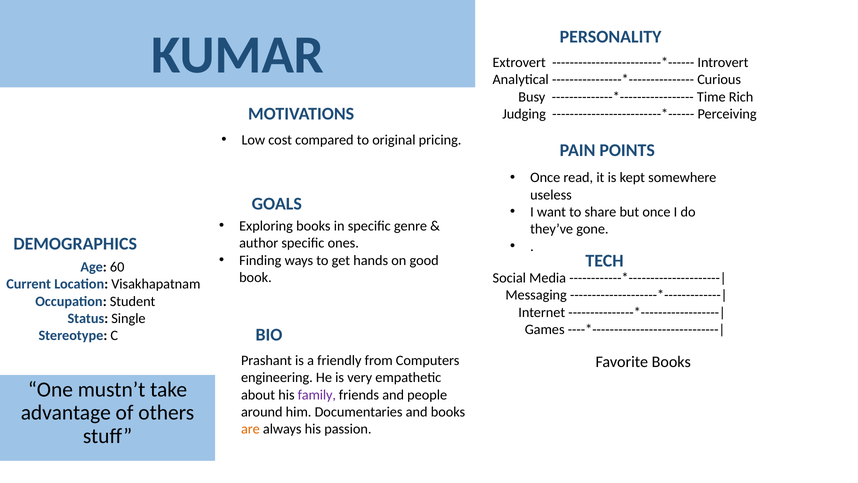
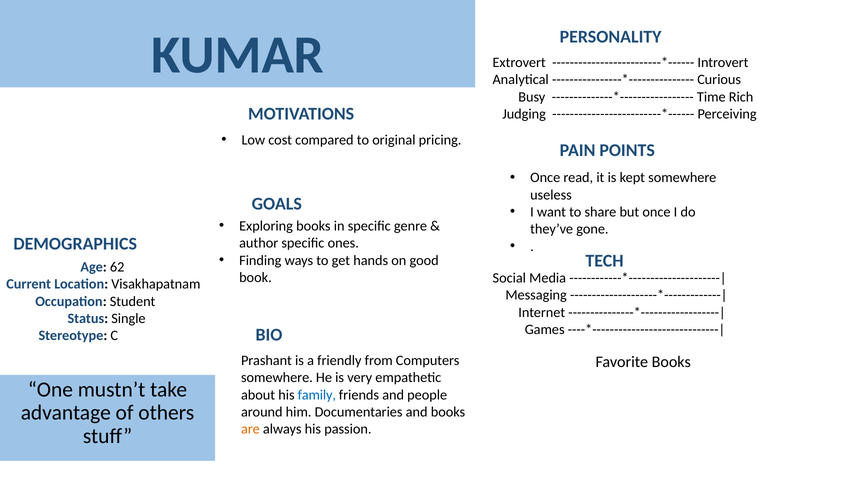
60: 60 -> 62
engineering at (277, 377): engineering -> somewhere
family colour: purple -> blue
